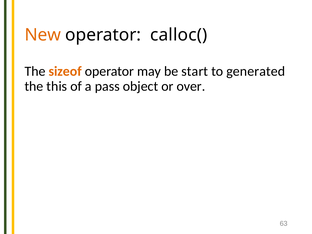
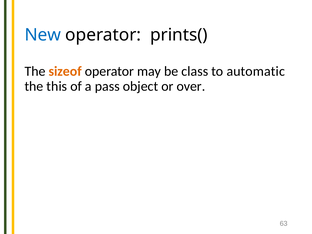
New colour: orange -> blue
calloc(: calloc( -> prints(
start: start -> class
generated: generated -> automatic
